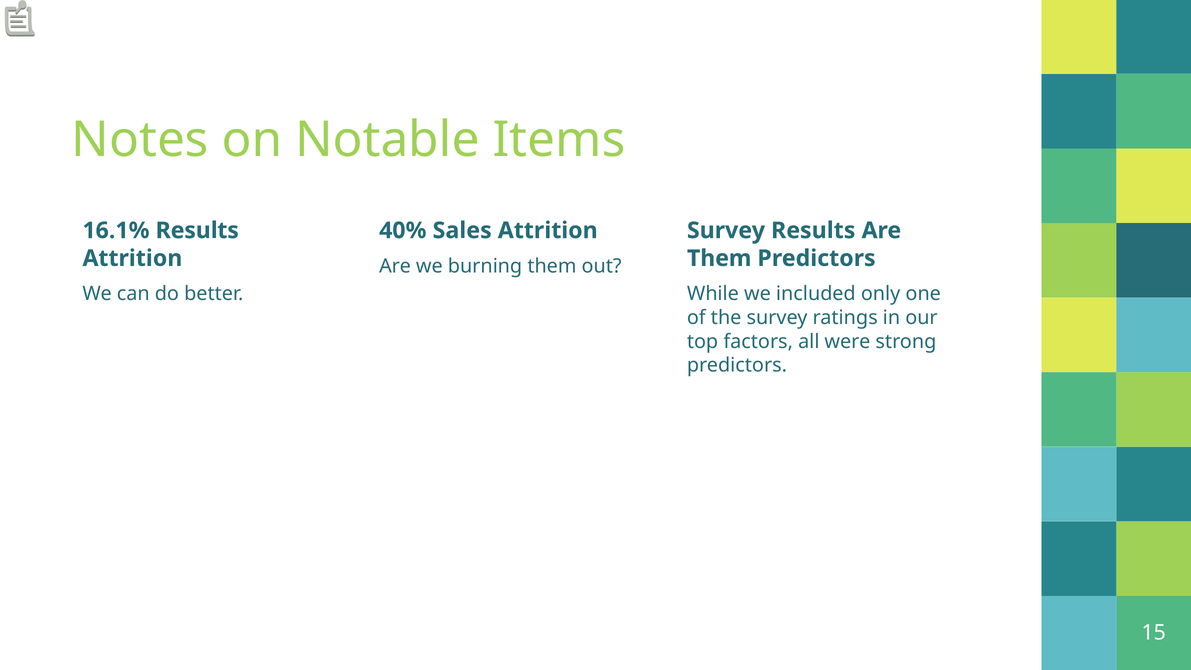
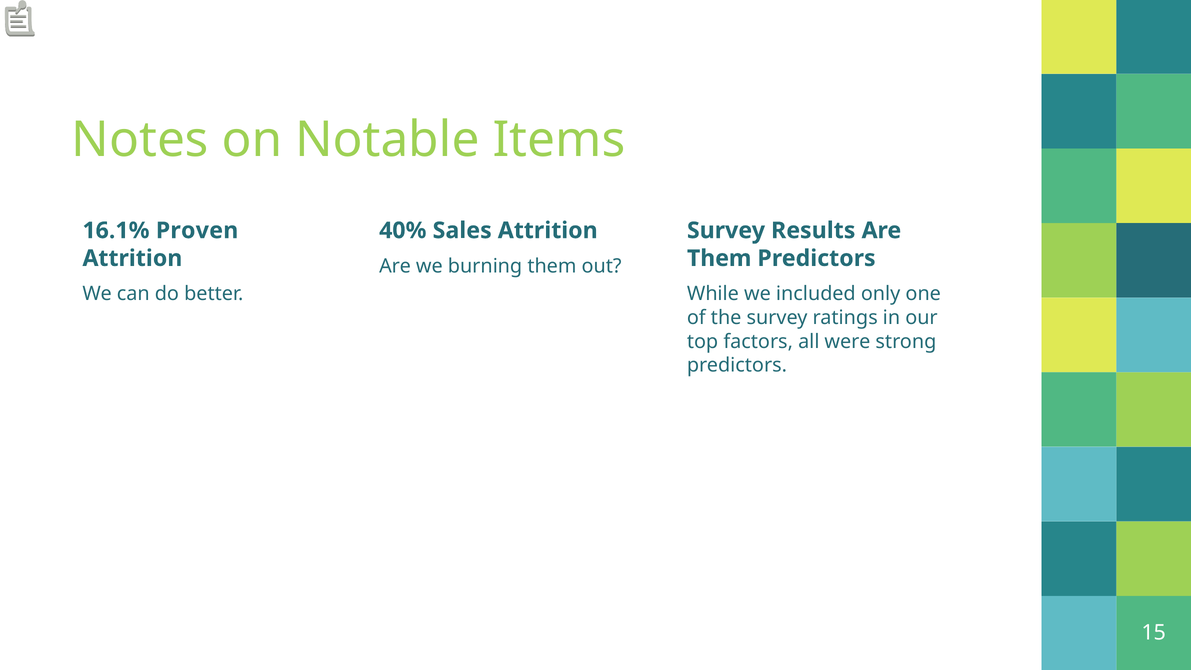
16.1% Results: Results -> Proven
